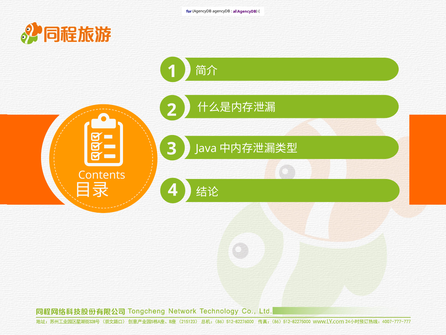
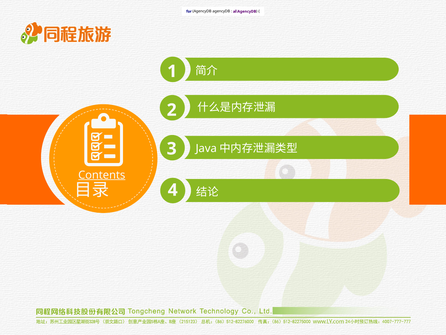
Contents underline: none -> present
